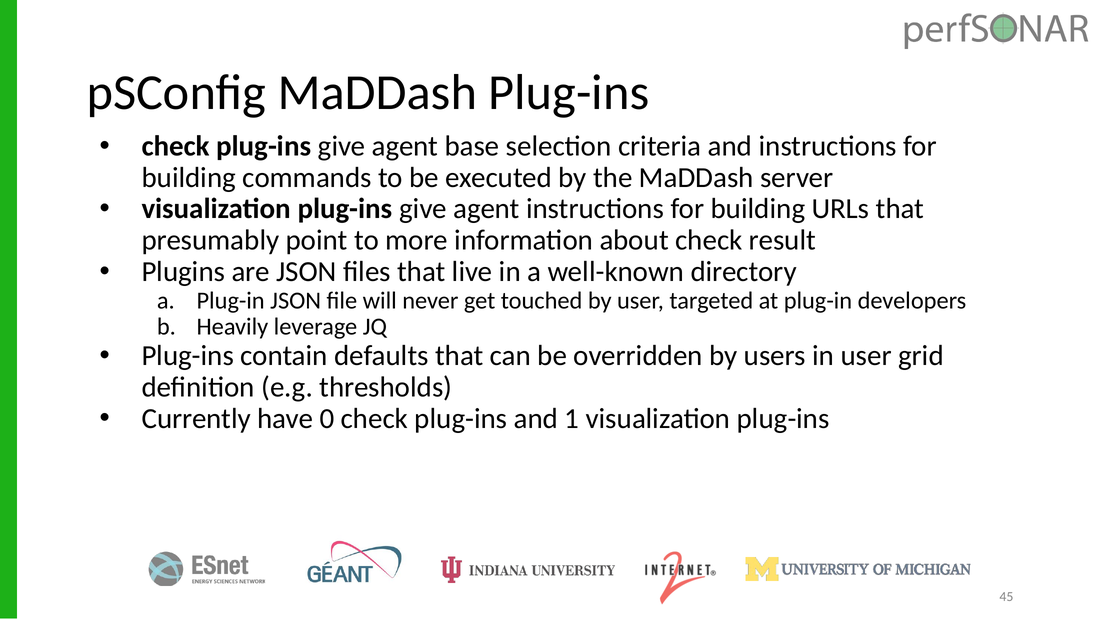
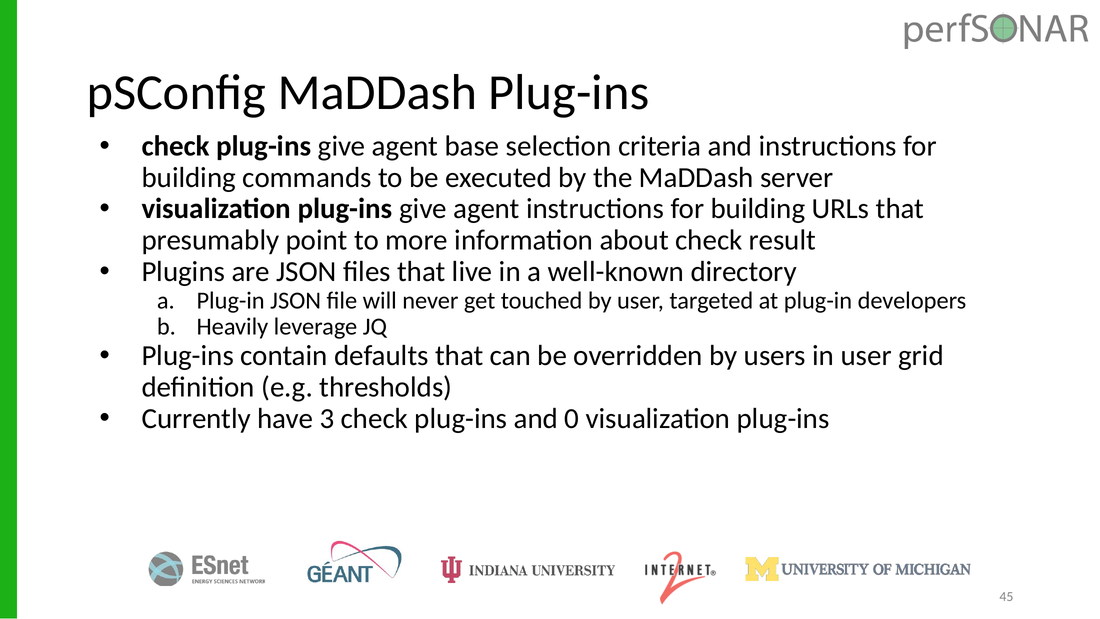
0: 0 -> 3
1: 1 -> 0
